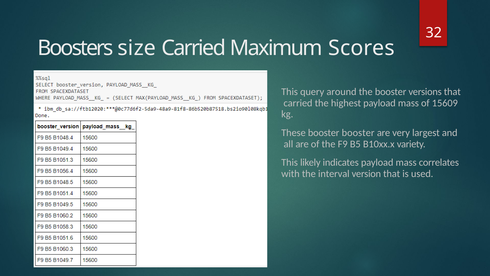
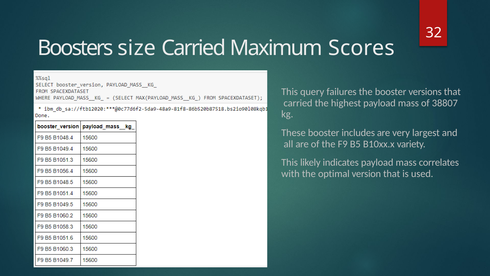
around: around -> failures
15609: 15609 -> 38807
booster booster: booster -> includes
interval: interval -> optimal
